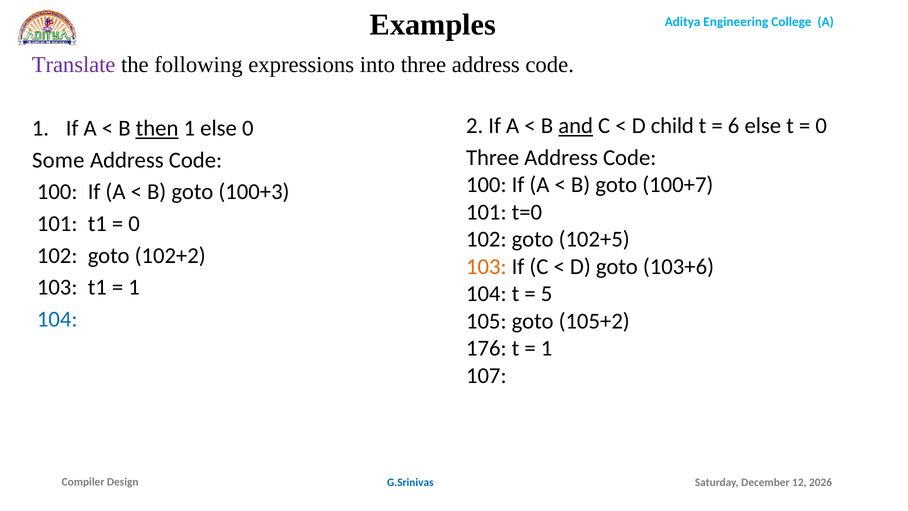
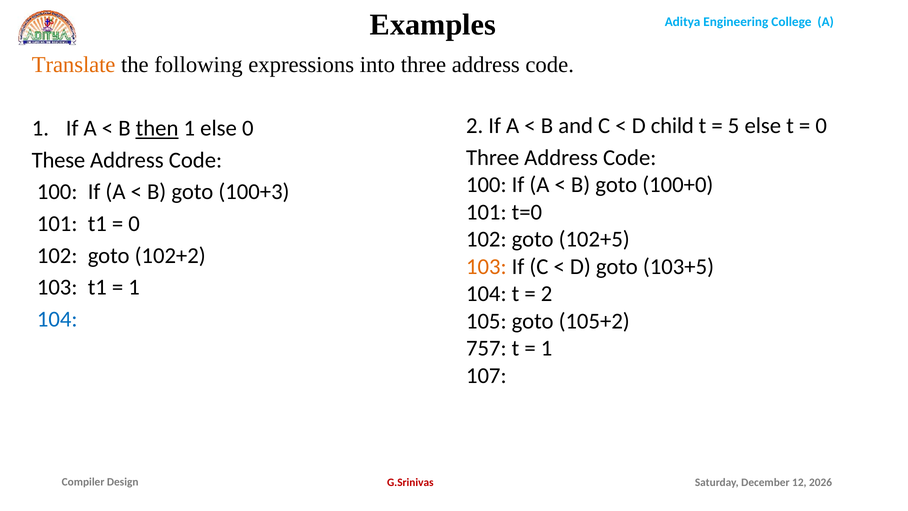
Translate colour: purple -> orange
and underline: present -> none
6: 6 -> 5
Some: Some -> These
100+7: 100+7 -> 100+0
103+6: 103+6 -> 103+5
5 at (547, 294): 5 -> 2
176: 176 -> 757
G.Srinivas colour: blue -> red
